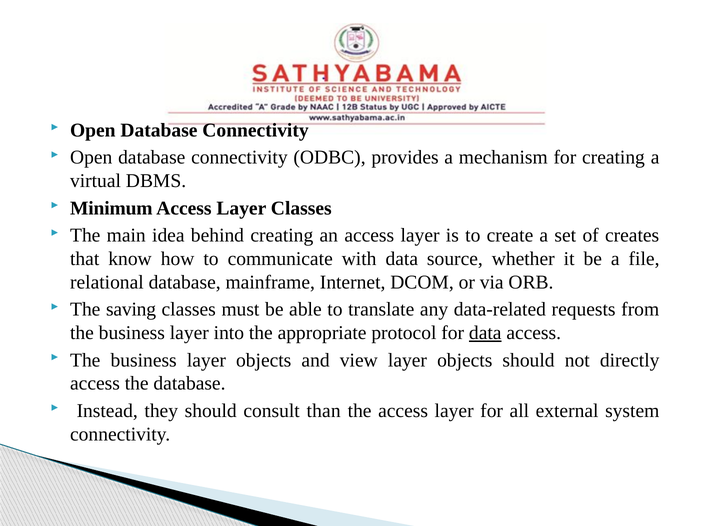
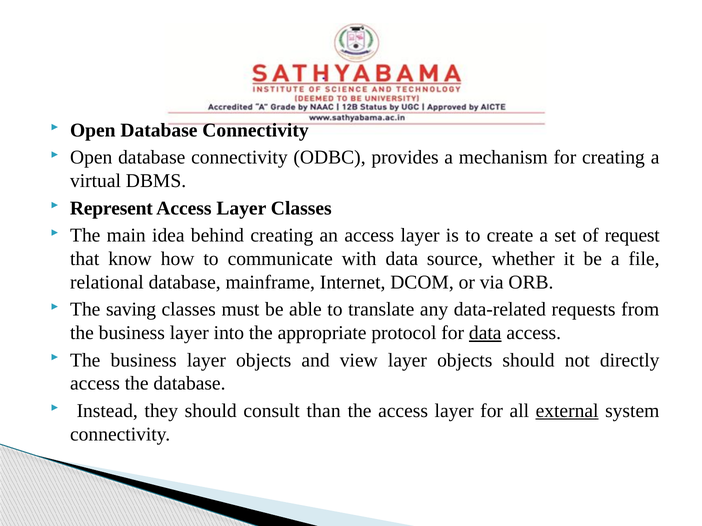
Minimum: Minimum -> Represent
creates: creates -> request
external underline: none -> present
